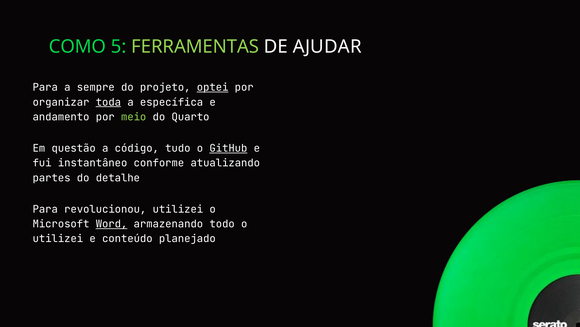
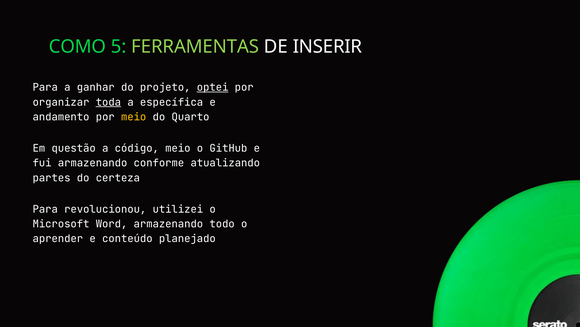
AJUDAR: AJUDAR -> INSERIR
sempre: sempre -> ganhar
meio at (134, 117) colour: light green -> yellow
código tudo: tudo -> meio
GitHub underline: present -> none
fui instantâneo: instantâneo -> armazenando
detalhe: detalhe -> certeza
Word underline: present -> none
utilizei at (58, 238): utilizei -> aprender
